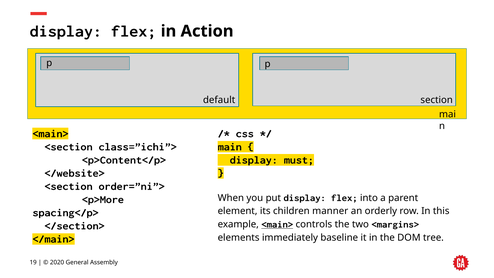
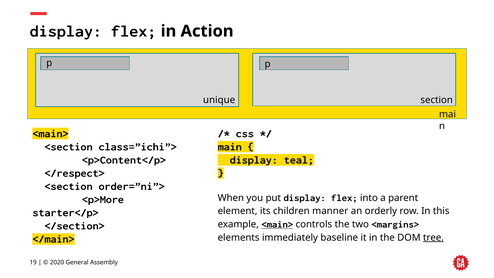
default: default -> unique
must: must -> teal
</website>: </website> -> </respect>
spacing</p>: spacing</p> -> starter</p>
tree underline: none -> present
